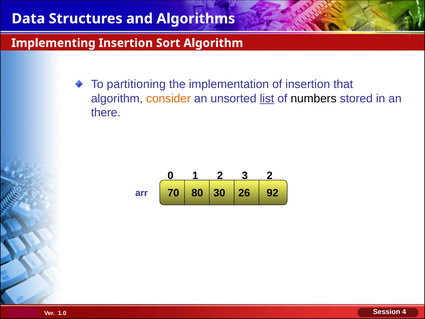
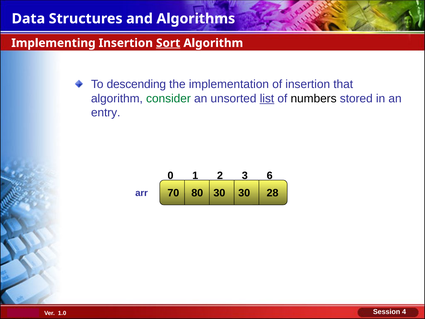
Sort underline: none -> present
partitioning: partitioning -> descending
consider colour: orange -> green
there: there -> entry
0 2: 2 -> 6
70 26: 26 -> 30
92: 92 -> 28
